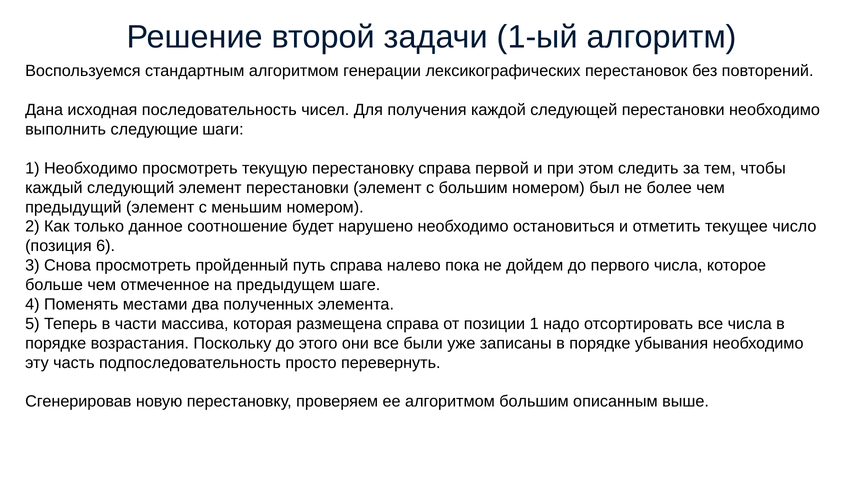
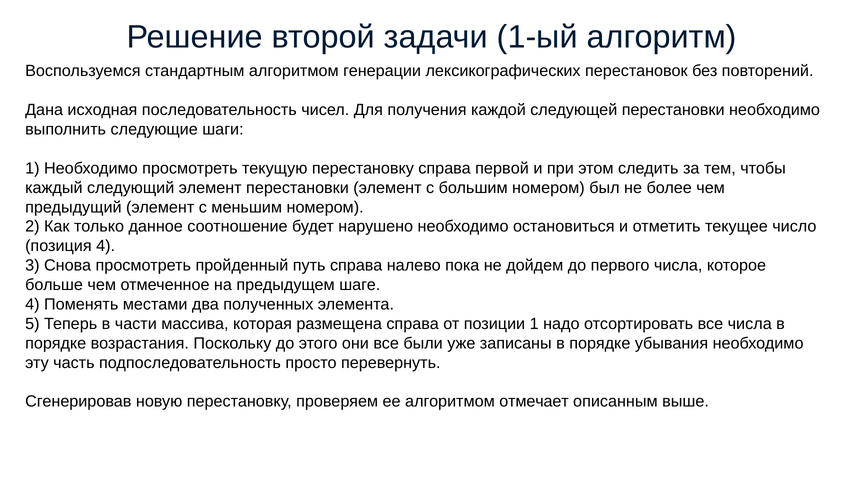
позиция 6: 6 -> 4
алгоритмом большим: большим -> отмечает
